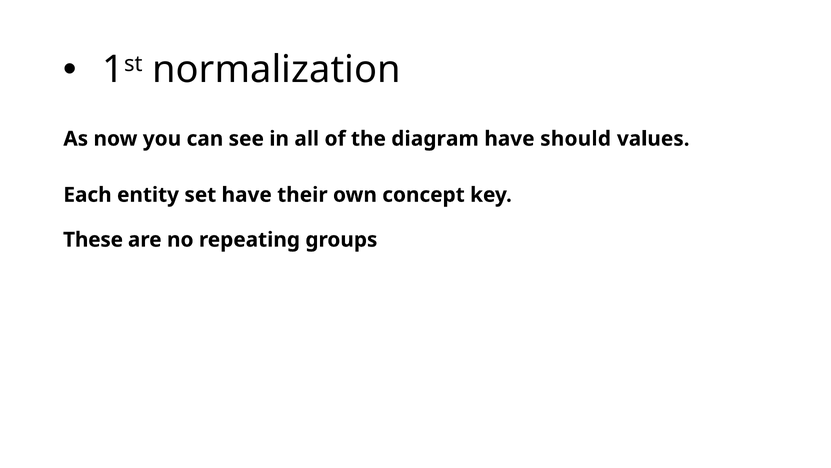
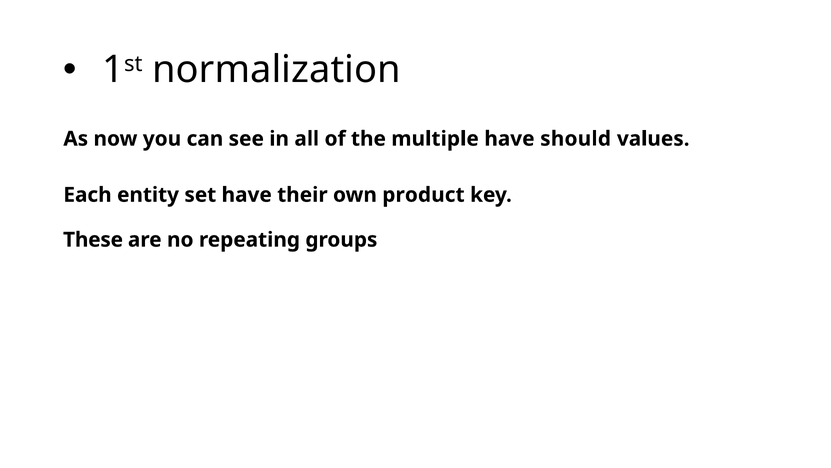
diagram: diagram -> multiple
concept: concept -> product
